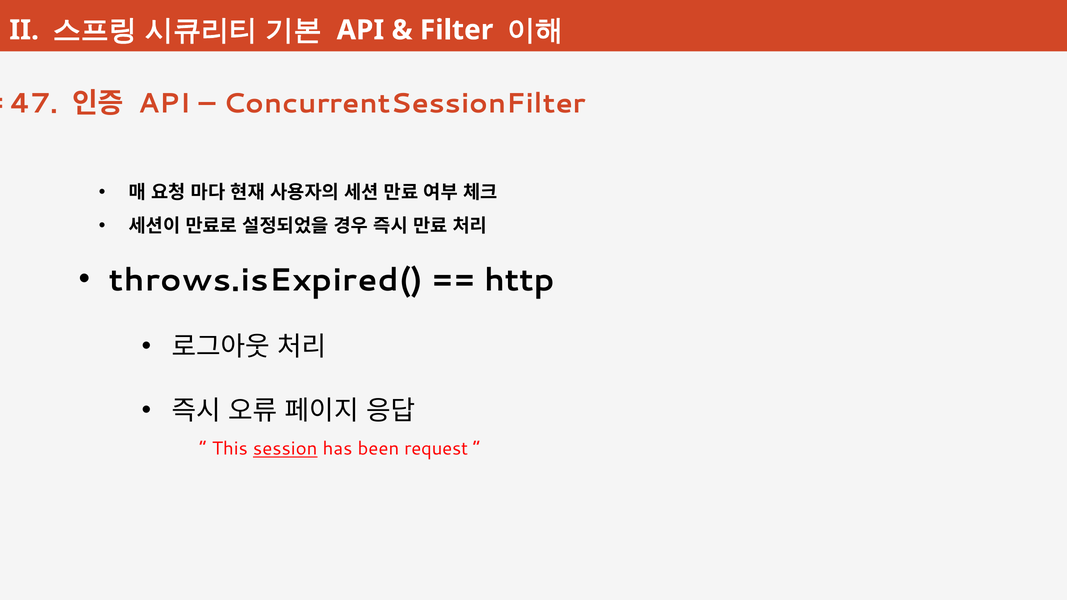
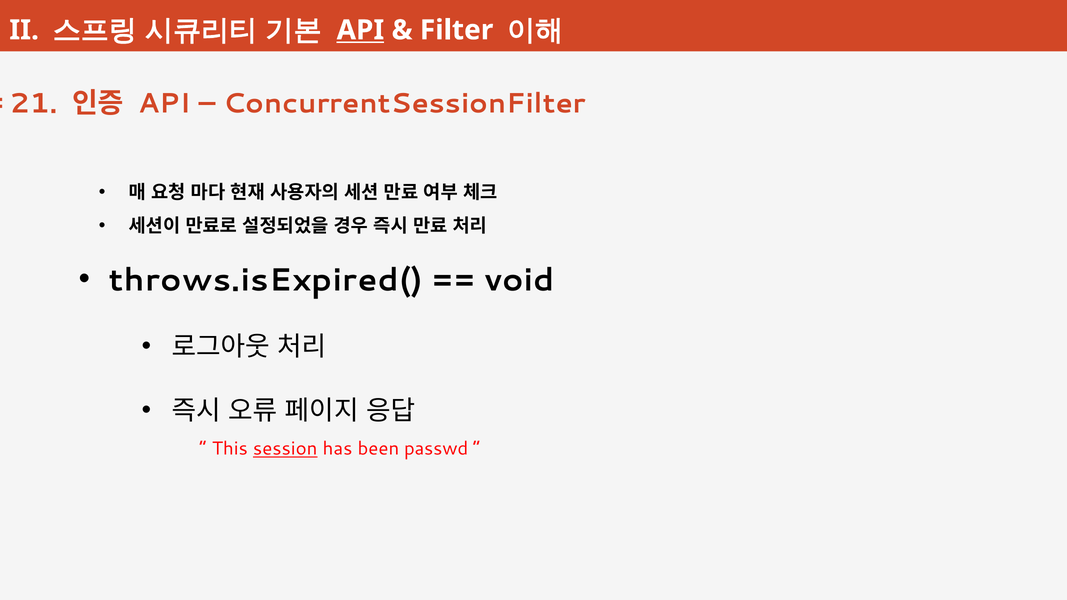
API at (360, 30) underline: none -> present
47: 47 -> 21
http: http -> void
request: request -> passwd
